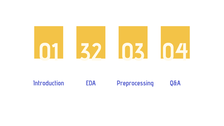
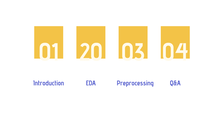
32: 32 -> 20
